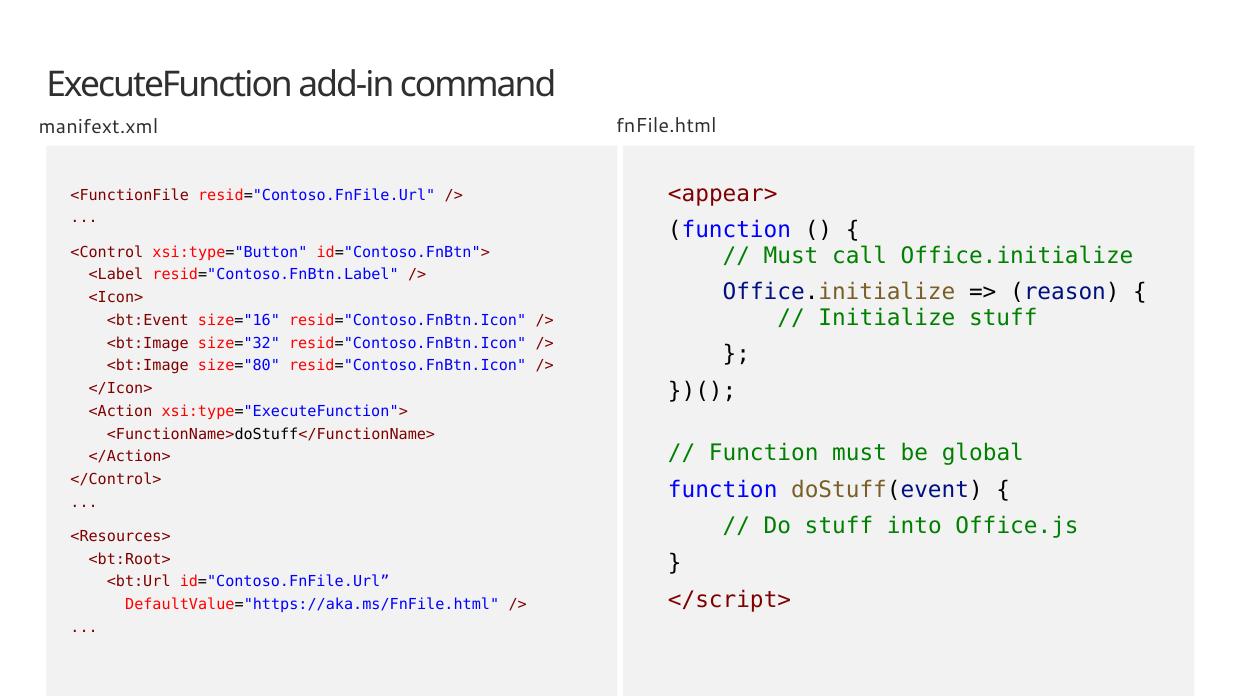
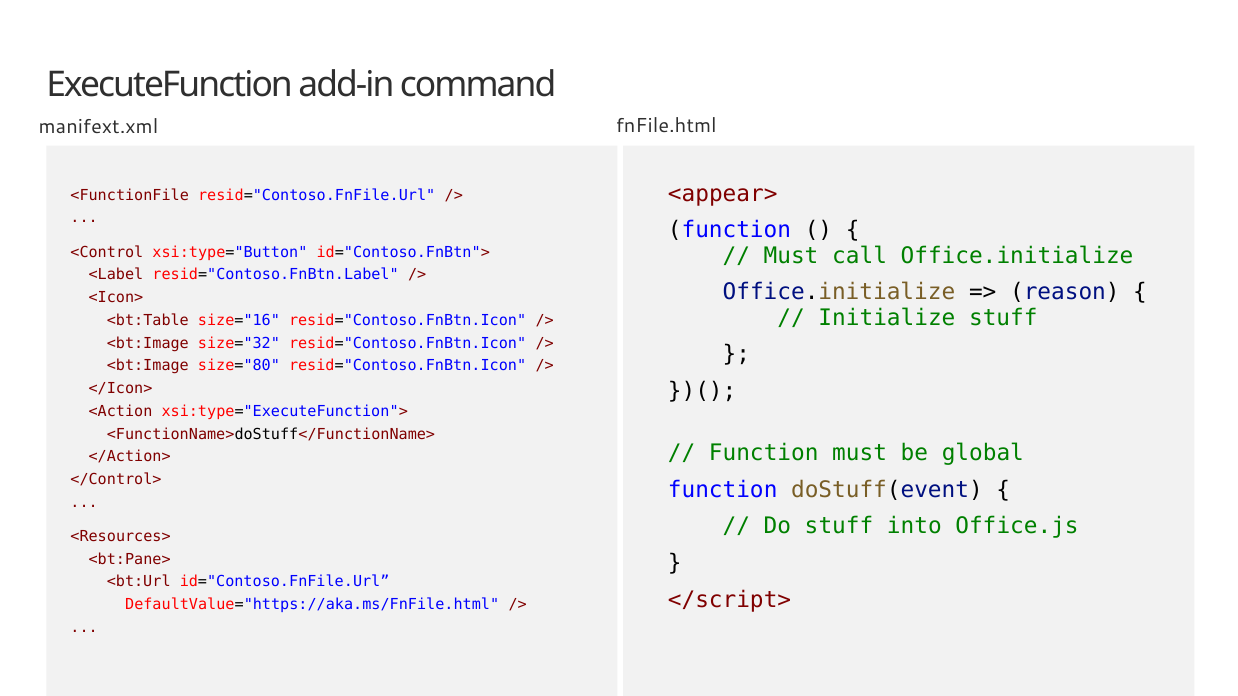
<bt:Event: <bt:Event -> <bt:Table
<bt:Root>: <bt:Root> -> <bt:Pane>
